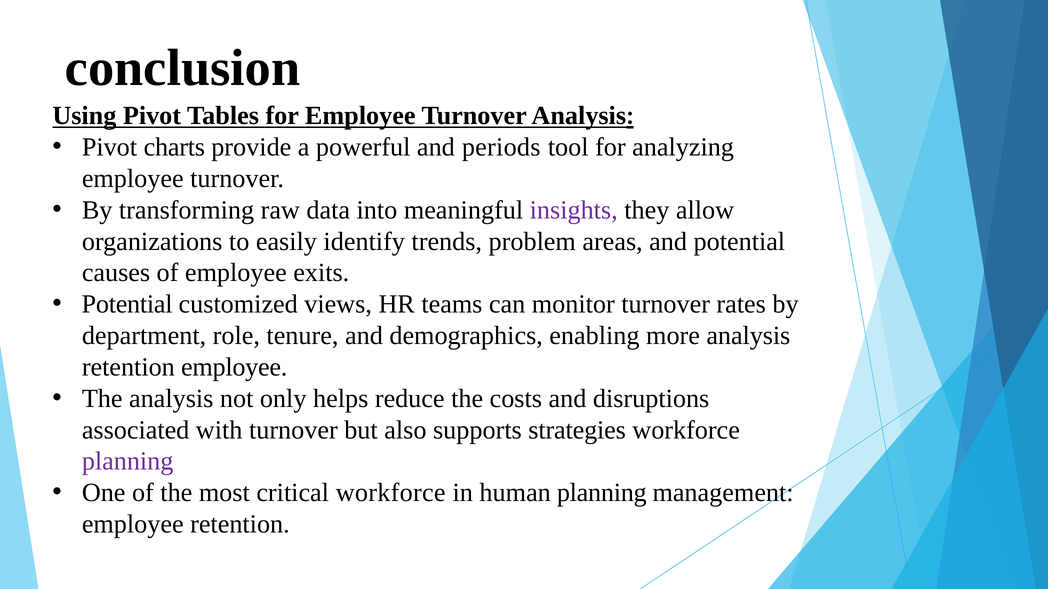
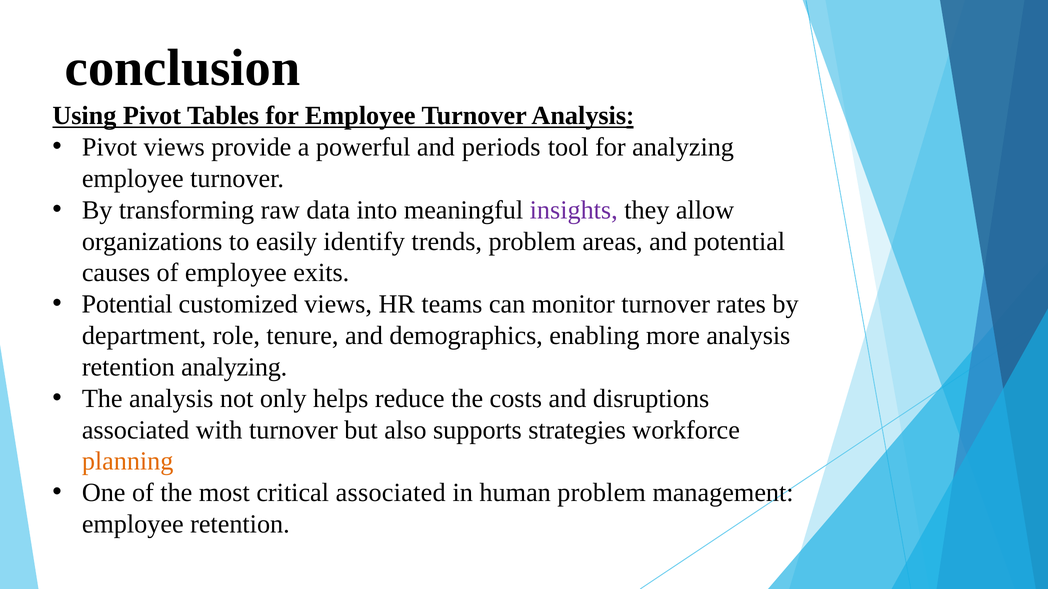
Pivot charts: charts -> views
retention employee: employee -> analyzing
planning at (128, 462) colour: purple -> orange
critical workforce: workforce -> associated
human planning: planning -> problem
